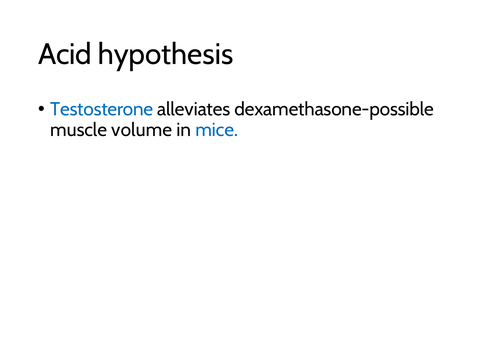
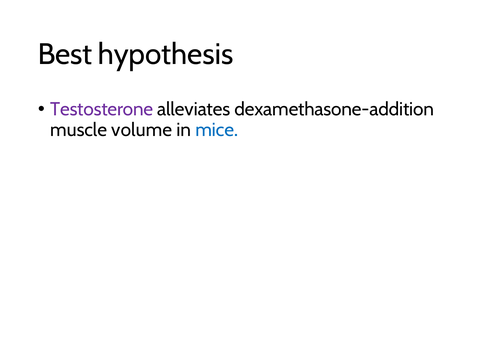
Acid: Acid -> Best
Testosterone colour: blue -> purple
dexamethasone-possible: dexamethasone-possible -> dexamethasone-addition
